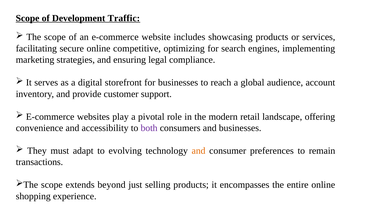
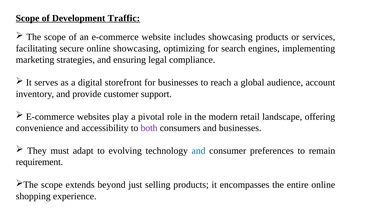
online competitive: competitive -> showcasing
and at (199, 151) colour: orange -> blue
transactions: transactions -> requirement
